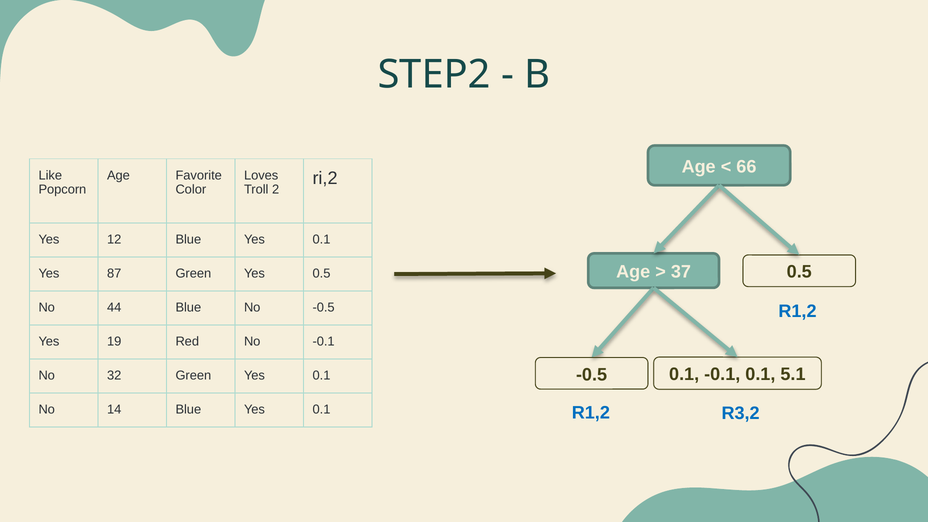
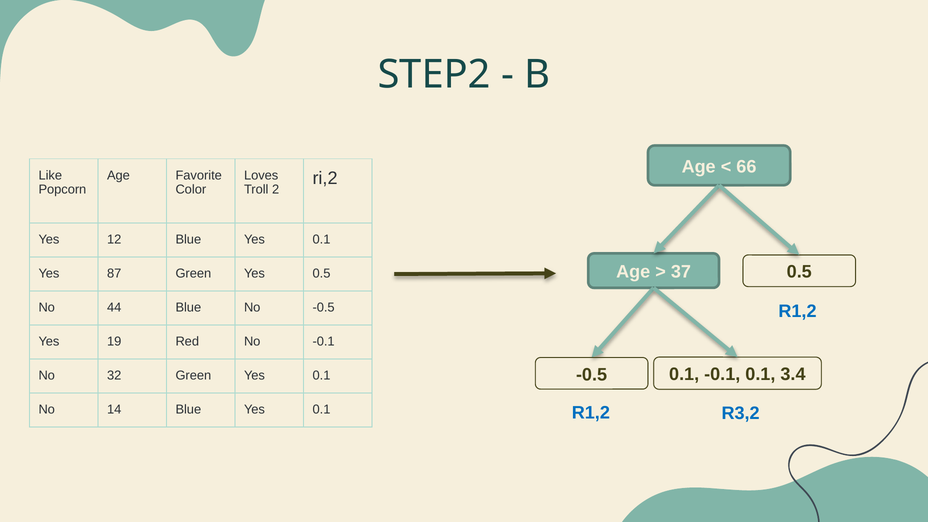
5.1: 5.1 -> 3.4
